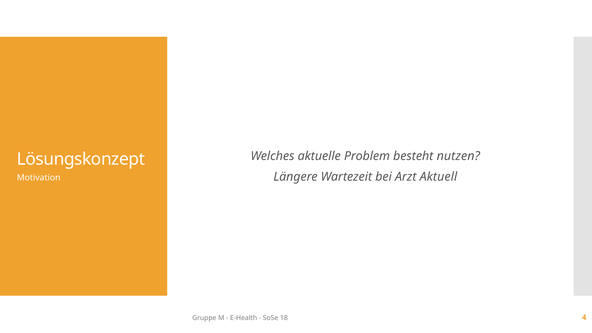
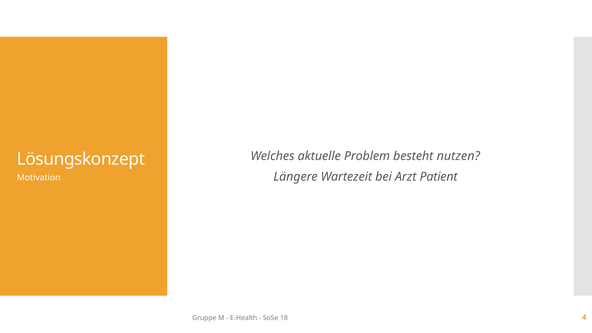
Aktuell: Aktuell -> Patient
